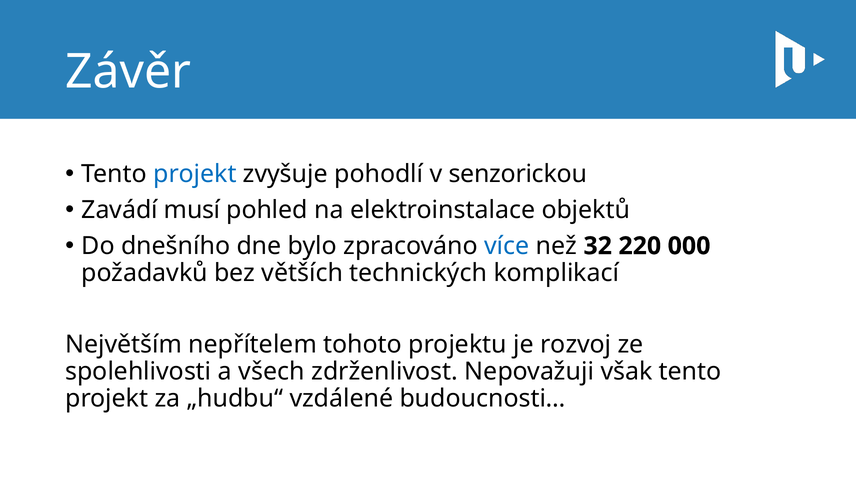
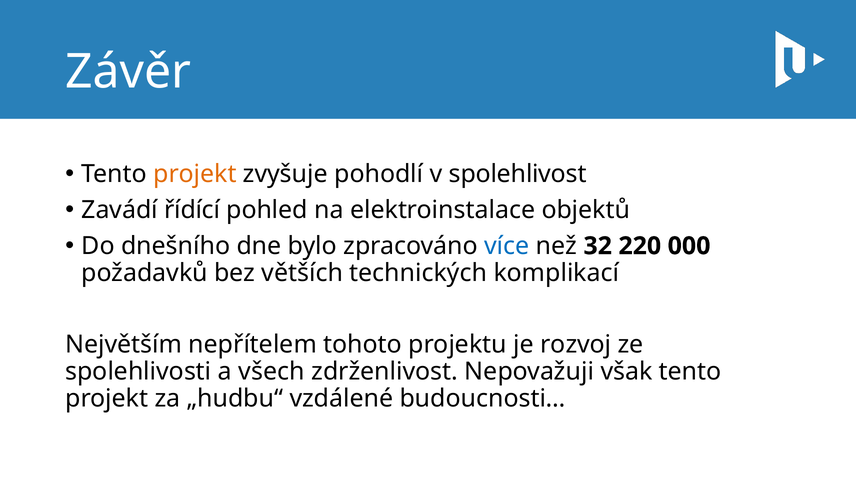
projekt at (195, 174) colour: blue -> orange
senzorickou: senzorickou -> spolehlivost
musí: musí -> řídící
